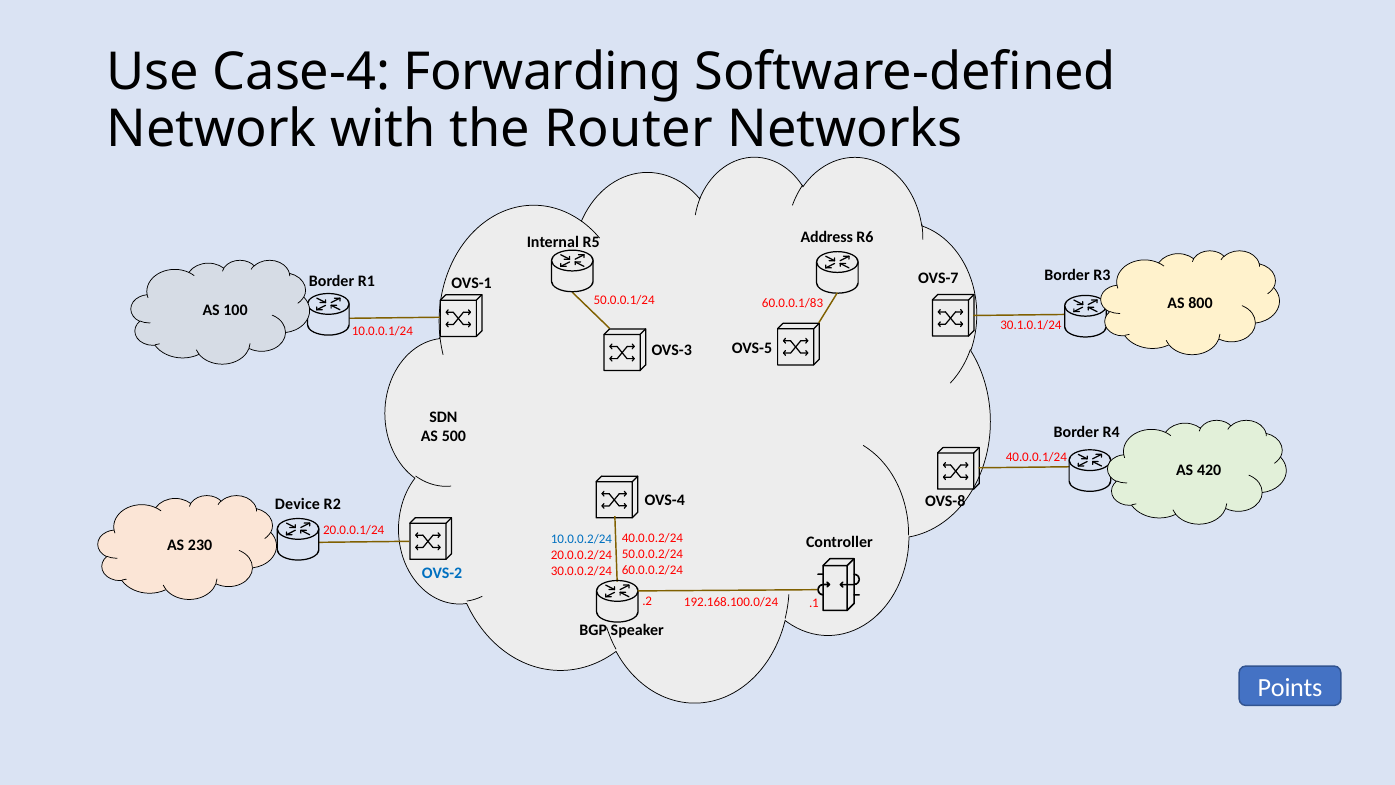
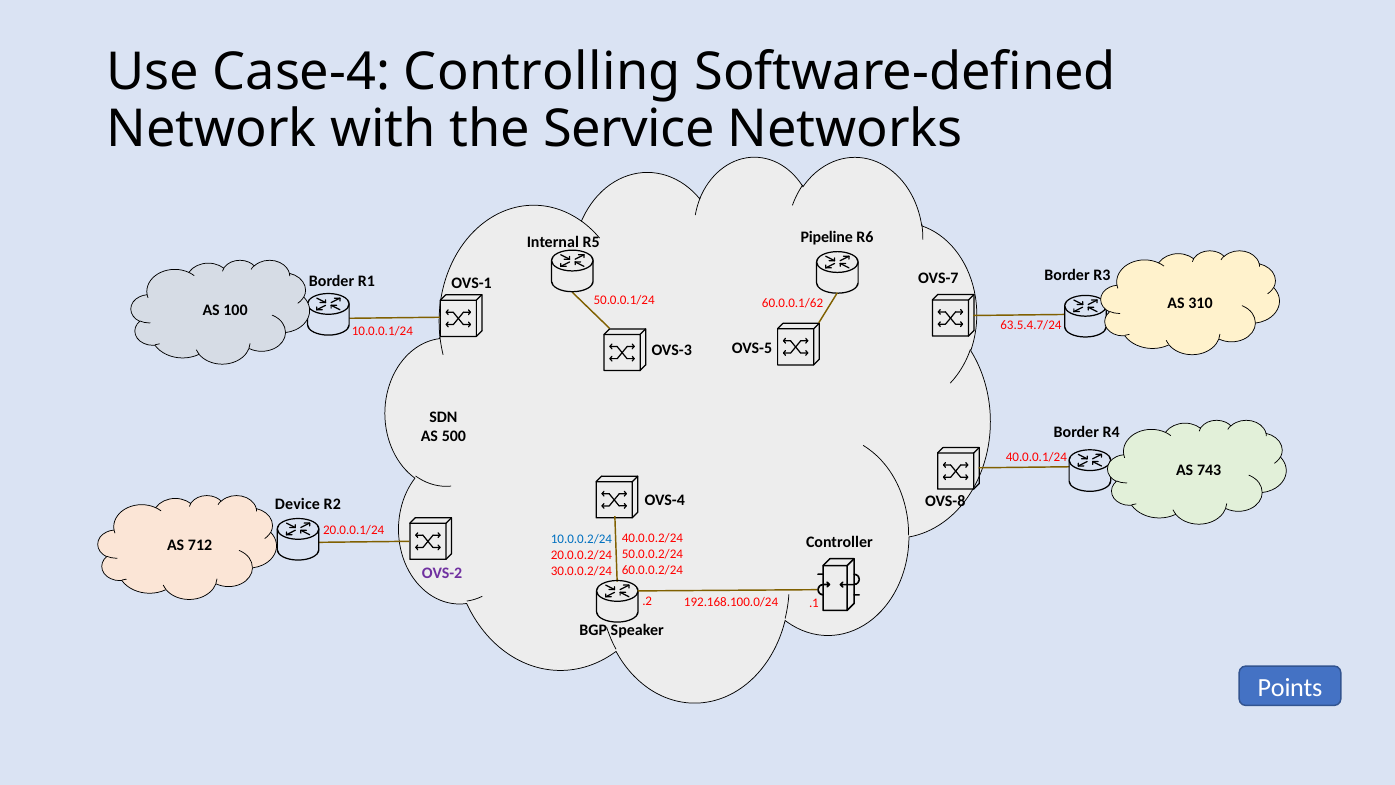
Forwarding: Forwarding -> Controlling
Router: Router -> Service
Address: Address -> Pipeline
60.0.0.1/83: 60.0.0.1/83 -> 60.0.0.1/62
800: 800 -> 310
30.1.0.1/24: 30.1.0.1/24 -> 63.5.4.7/24
420: 420 -> 743
230: 230 -> 712
OVS-2 colour: blue -> purple
